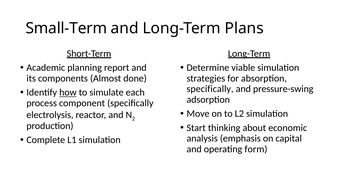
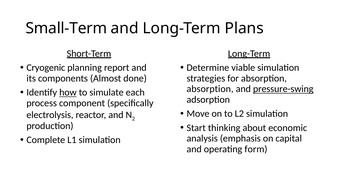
Academic: Academic -> Cryogenic
specifically at (210, 89): specifically -> absorption
pressure-swing underline: none -> present
